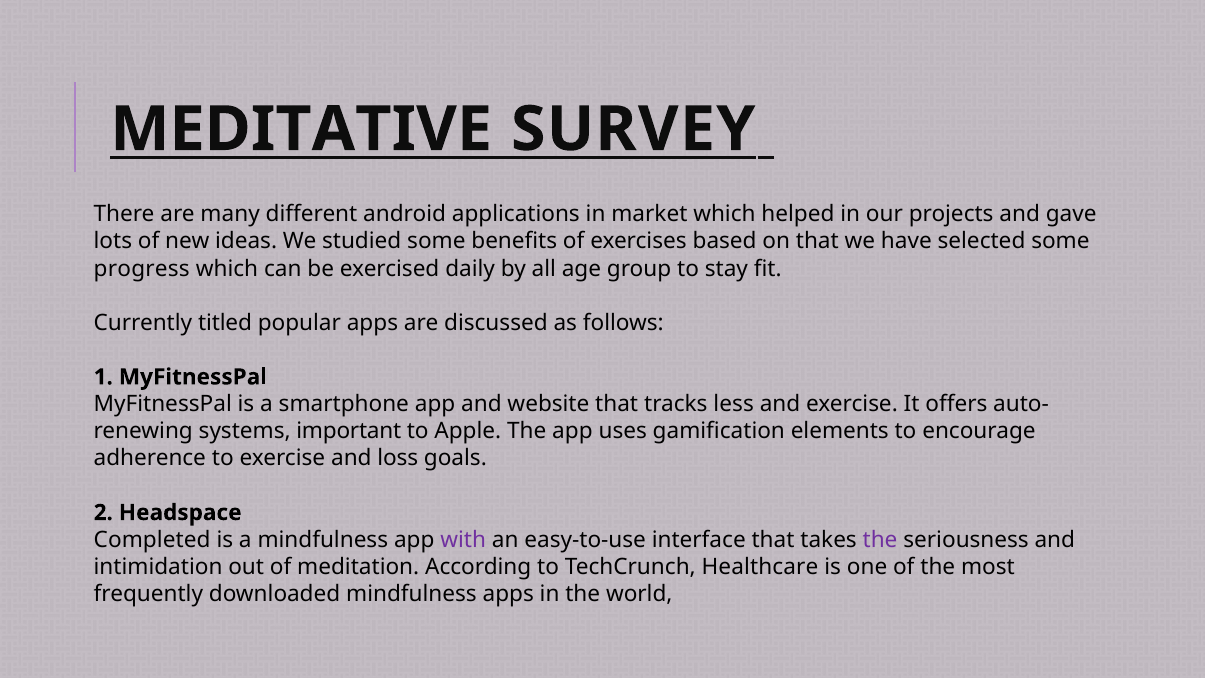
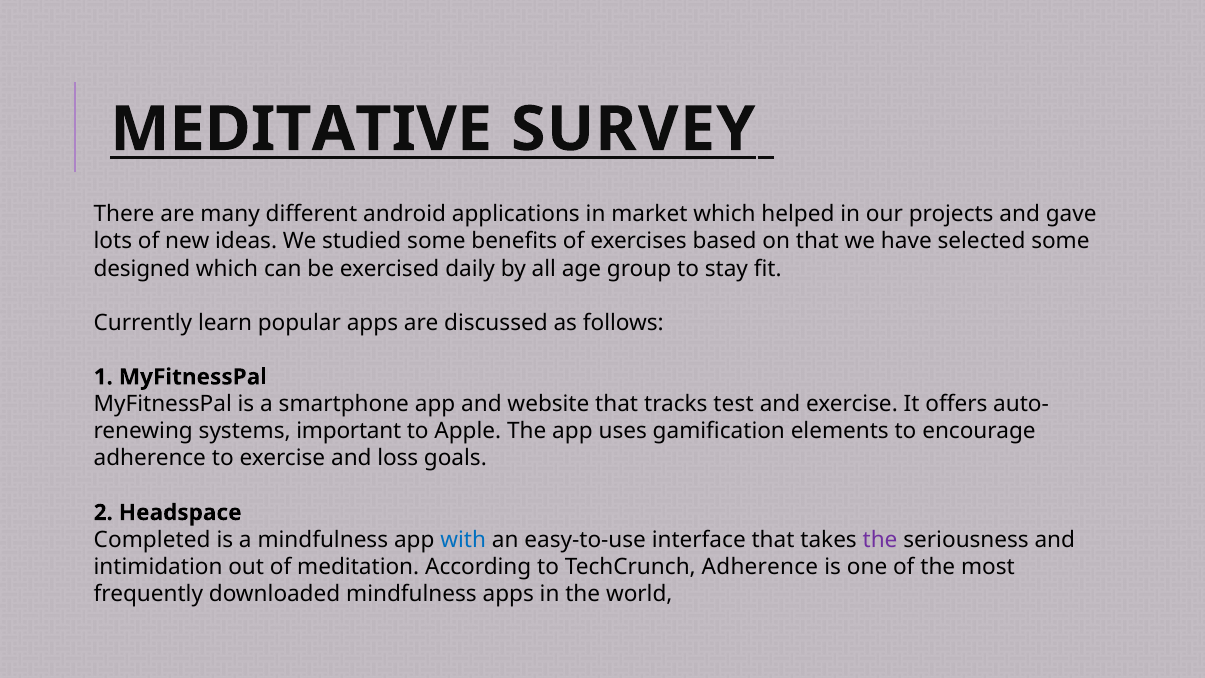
progress: progress -> designed
titled: titled -> learn
less: less -> test
with colour: purple -> blue
TechCrunch Healthcare: Healthcare -> Adherence
